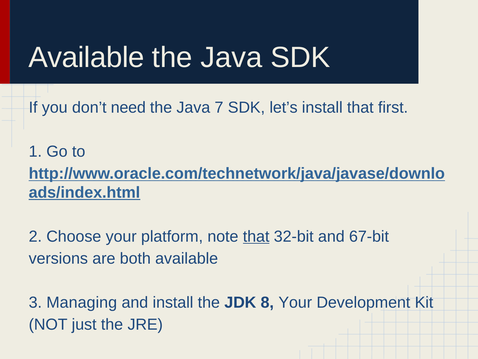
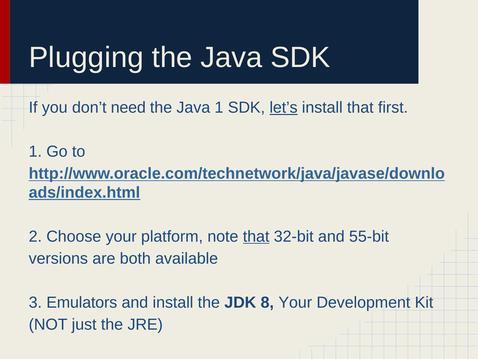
Available at (86, 57): Available -> Plugging
Java 7: 7 -> 1
let’s underline: none -> present
67-bit: 67-bit -> 55-bit
Managing: Managing -> Emulators
